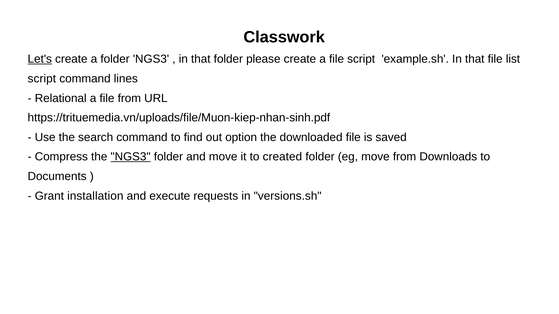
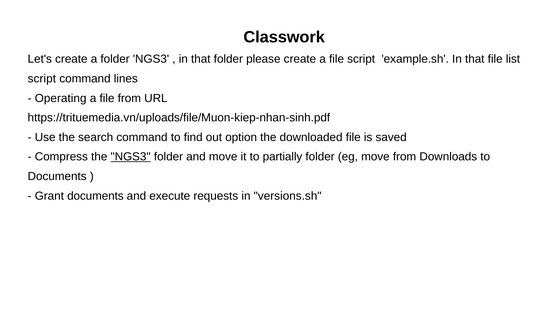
Let's underline: present -> none
Relational: Relational -> Operating
created: created -> partially
Grant installation: installation -> documents
